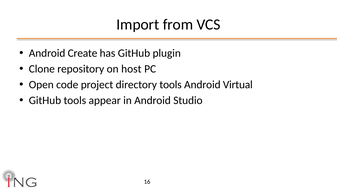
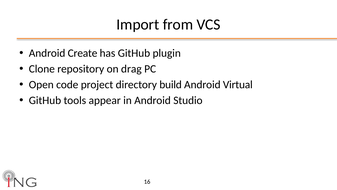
host: host -> drag
directory tools: tools -> build
